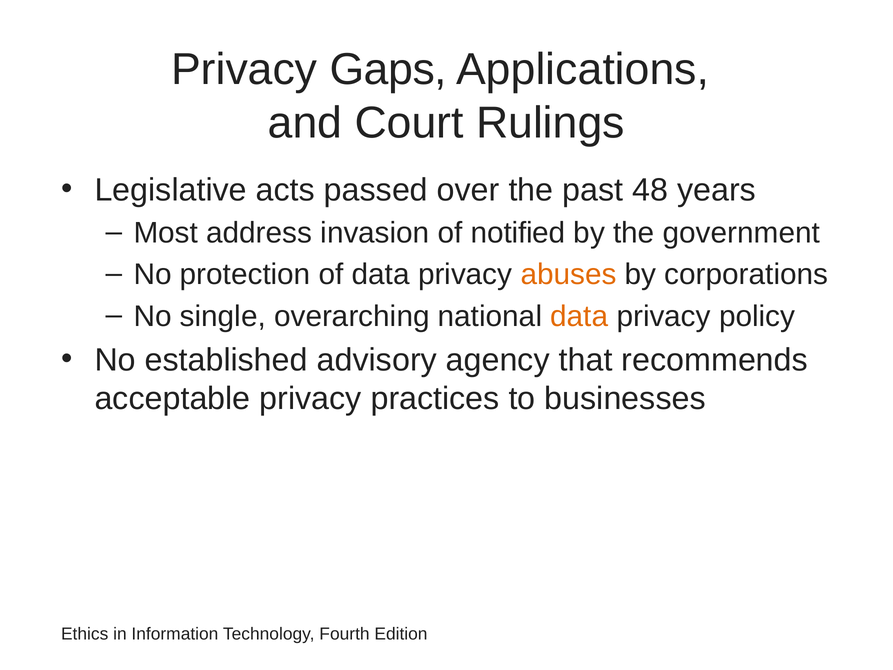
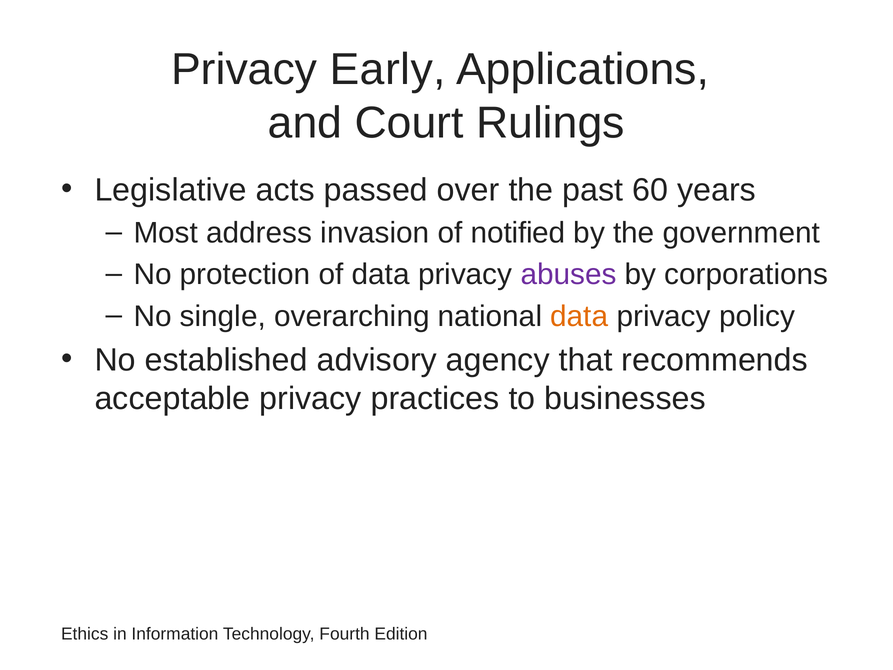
Gaps: Gaps -> Early
48: 48 -> 60
abuses colour: orange -> purple
